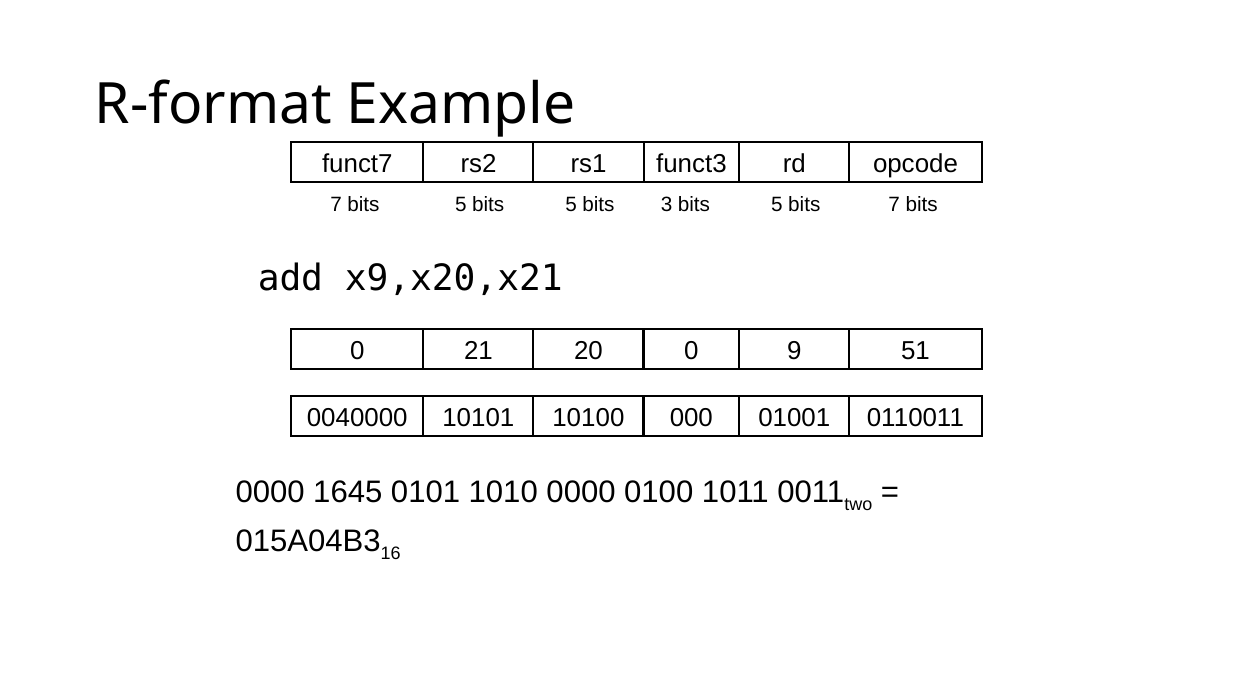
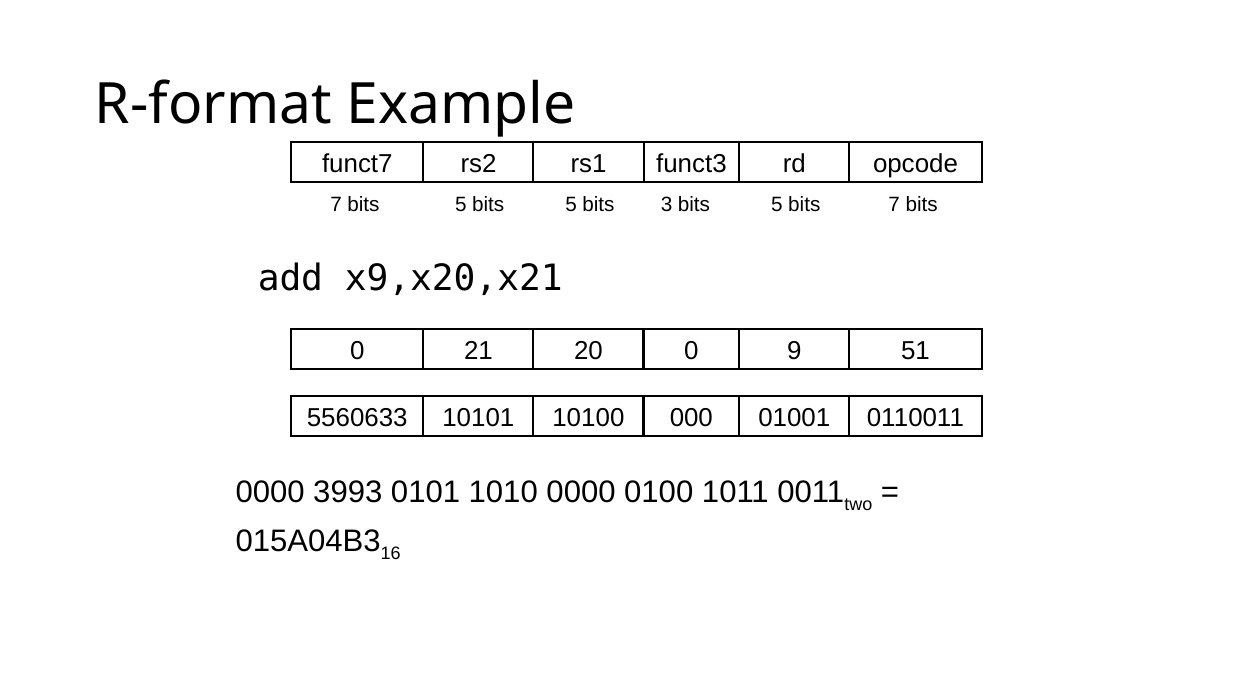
0040000: 0040000 -> 5560633
1645: 1645 -> 3993
